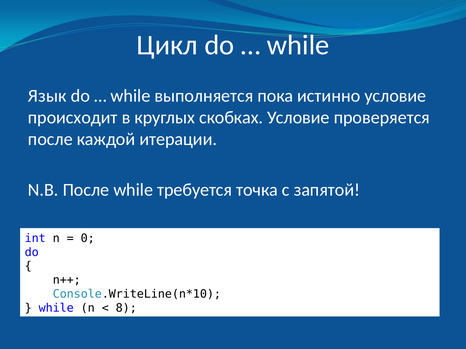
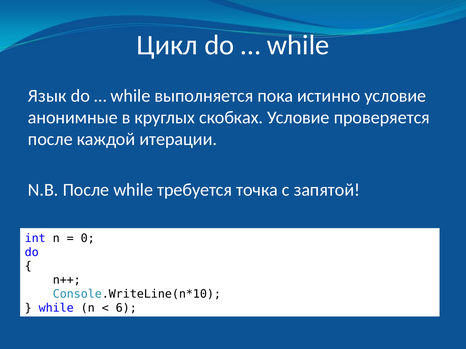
происходит: происходит -> анонимные
8: 8 -> 6
